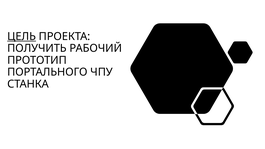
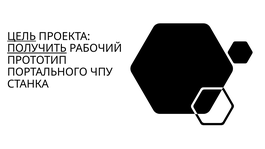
ПОЛУЧИТЬ underline: none -> present
